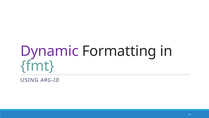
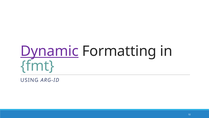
Dynamic underline: none -> present
